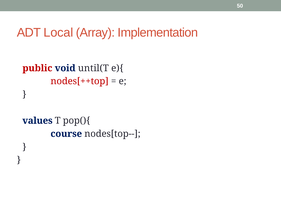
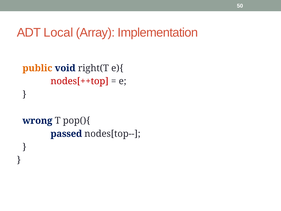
public colour: red -> orange
until(T: until(T -> right(T
values: values -> wrong
course: course -> passed
